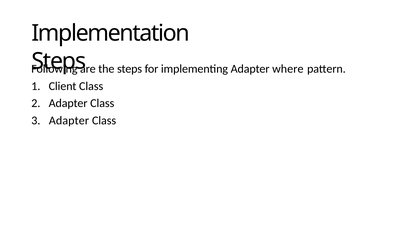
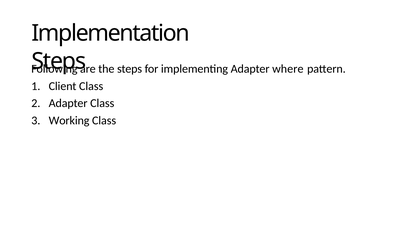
Adapter at (69, 121): Adapter -> Working
